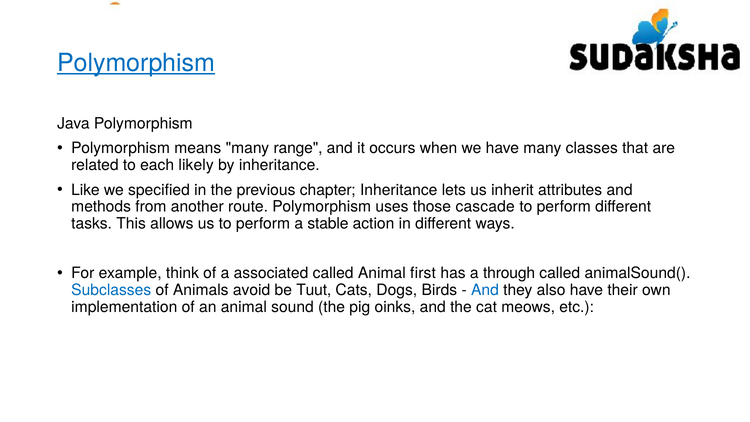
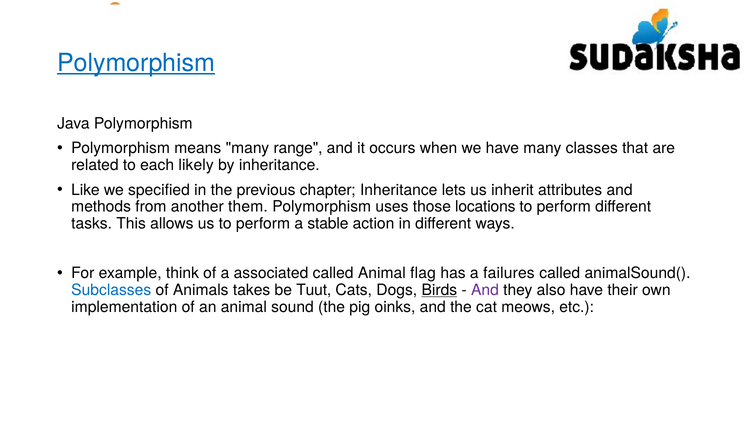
route: route -> them
cascade: cascade -> locations
first: first -> flag
through: through -> failures
avoid: avoid -> takes
Birds underline: none -> present
And at (485, 290) colour: blue -> purple
